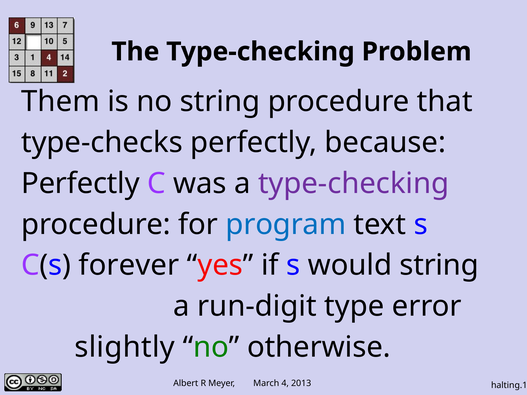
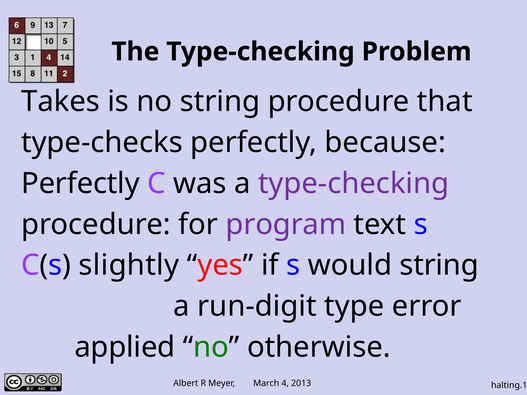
Them: Them -> Takes
program colour: blue -> purple
forever: forever -> slightly
slightly: slightly -> applied
